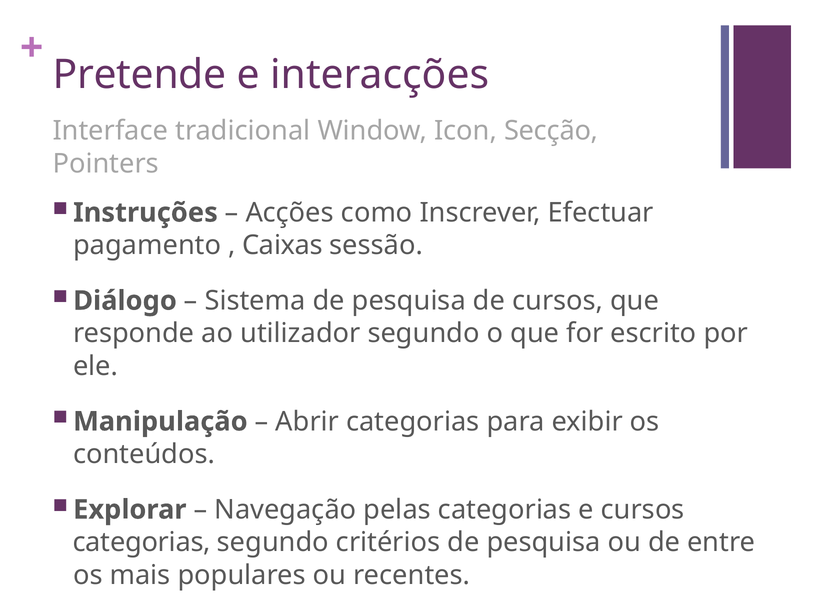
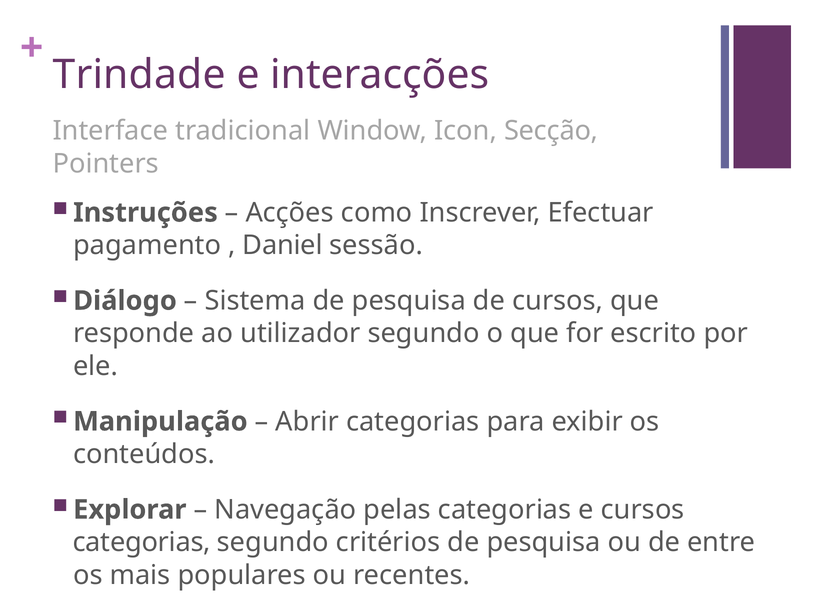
Pretende: Pretende -> Trindade
Caixas: Caixas -> Daniel
